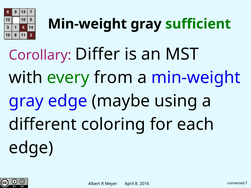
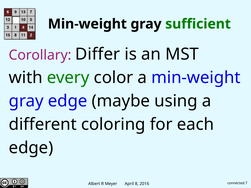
from: from -> color
